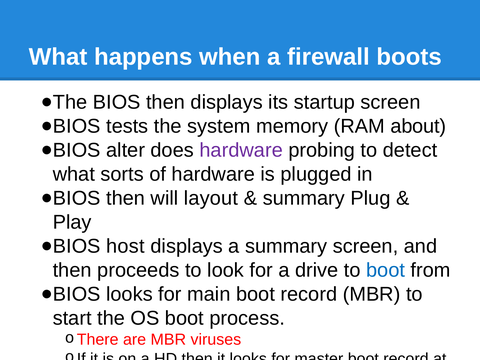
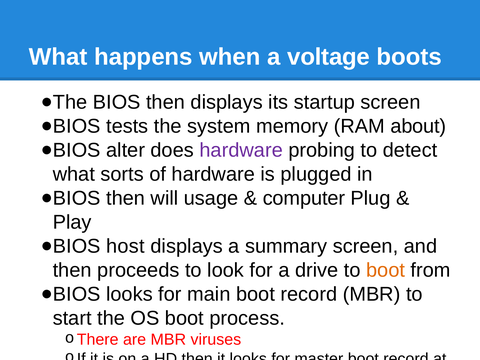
firewall: firewall -> voltage
layout: layout -> usage
summary at (304, 198): summary -> computer
boot at (386, 270) colour: blue -> orange
